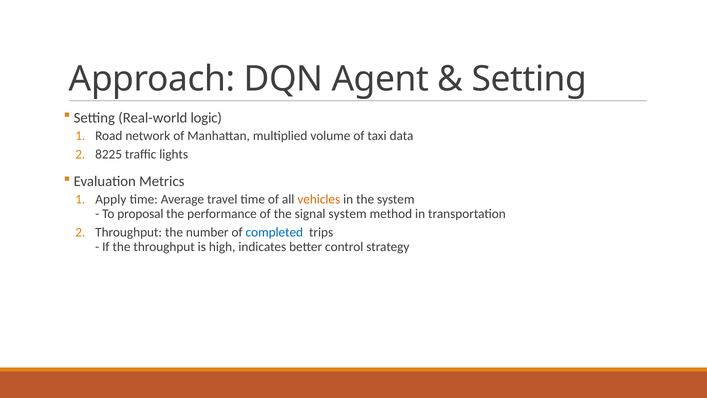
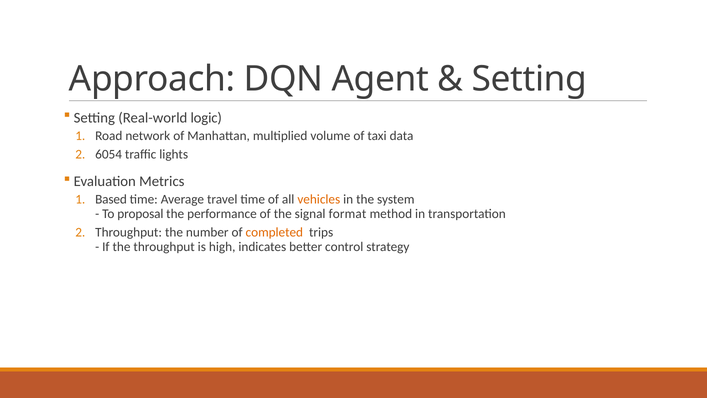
8225: 8225 -> 6054
Apply: Apply -> Based
signal system: system -> format
completed colour: blue -> orange
